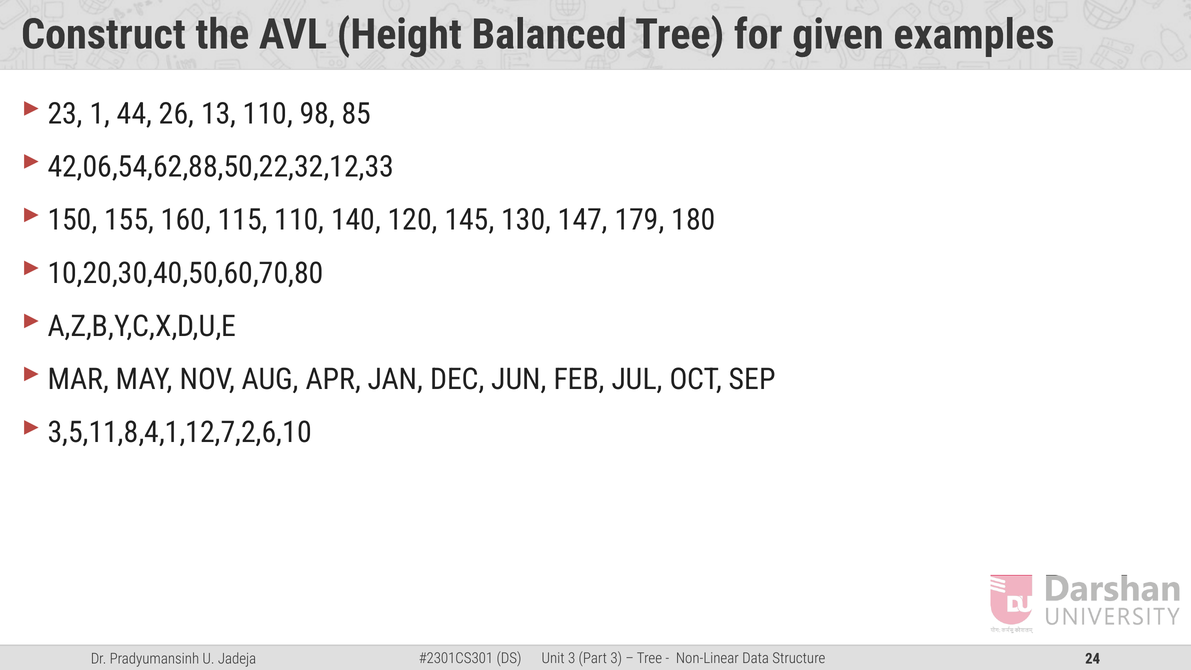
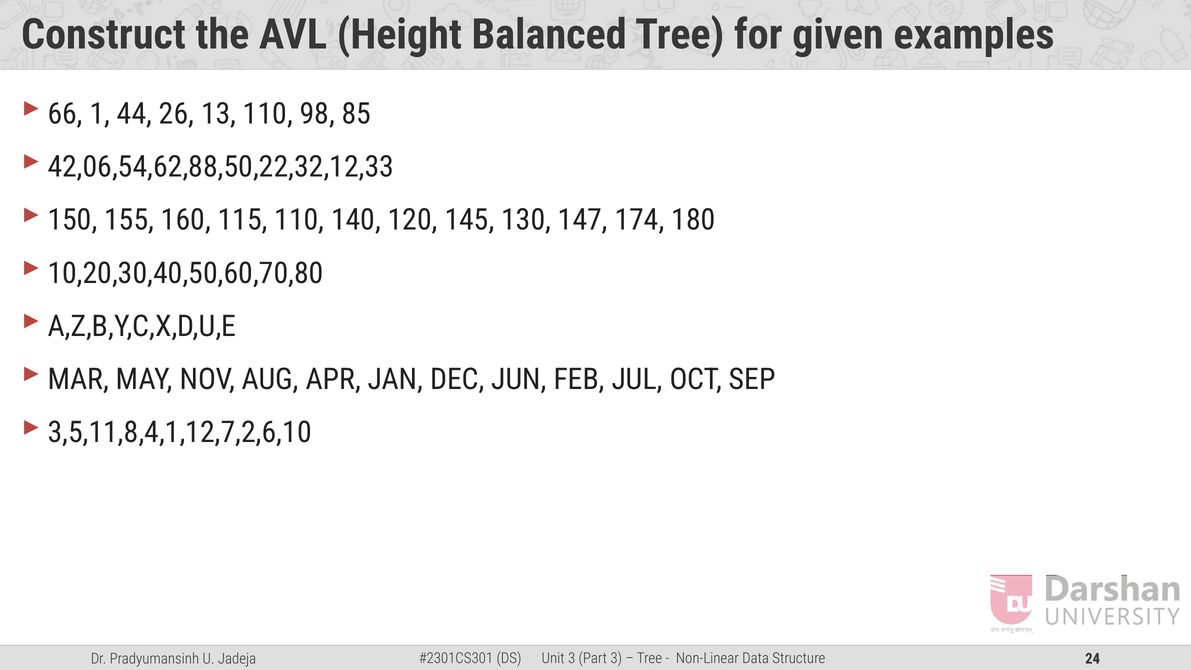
23: 23 -> 66
179: 179 -> 174
